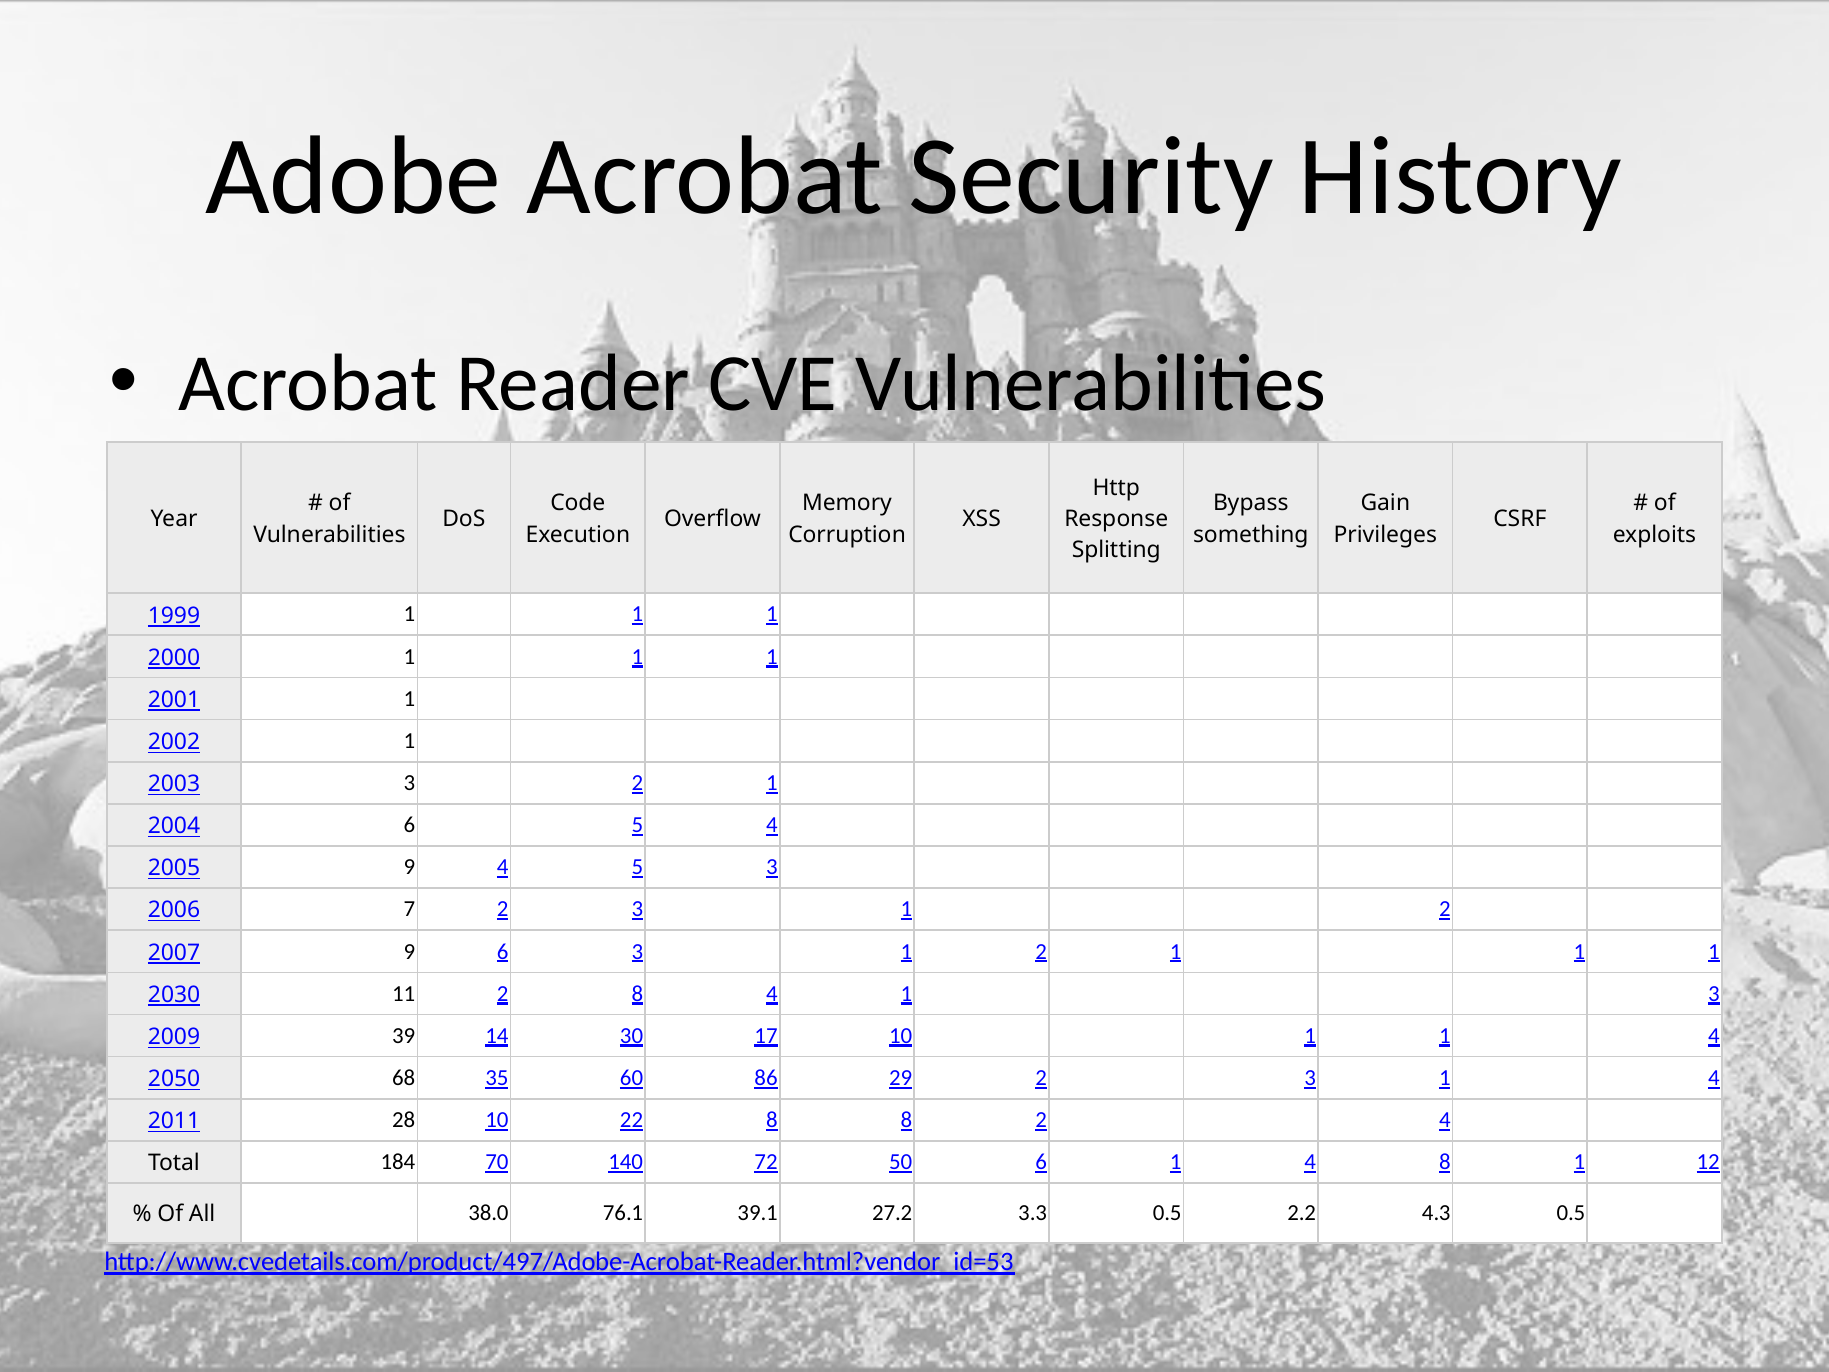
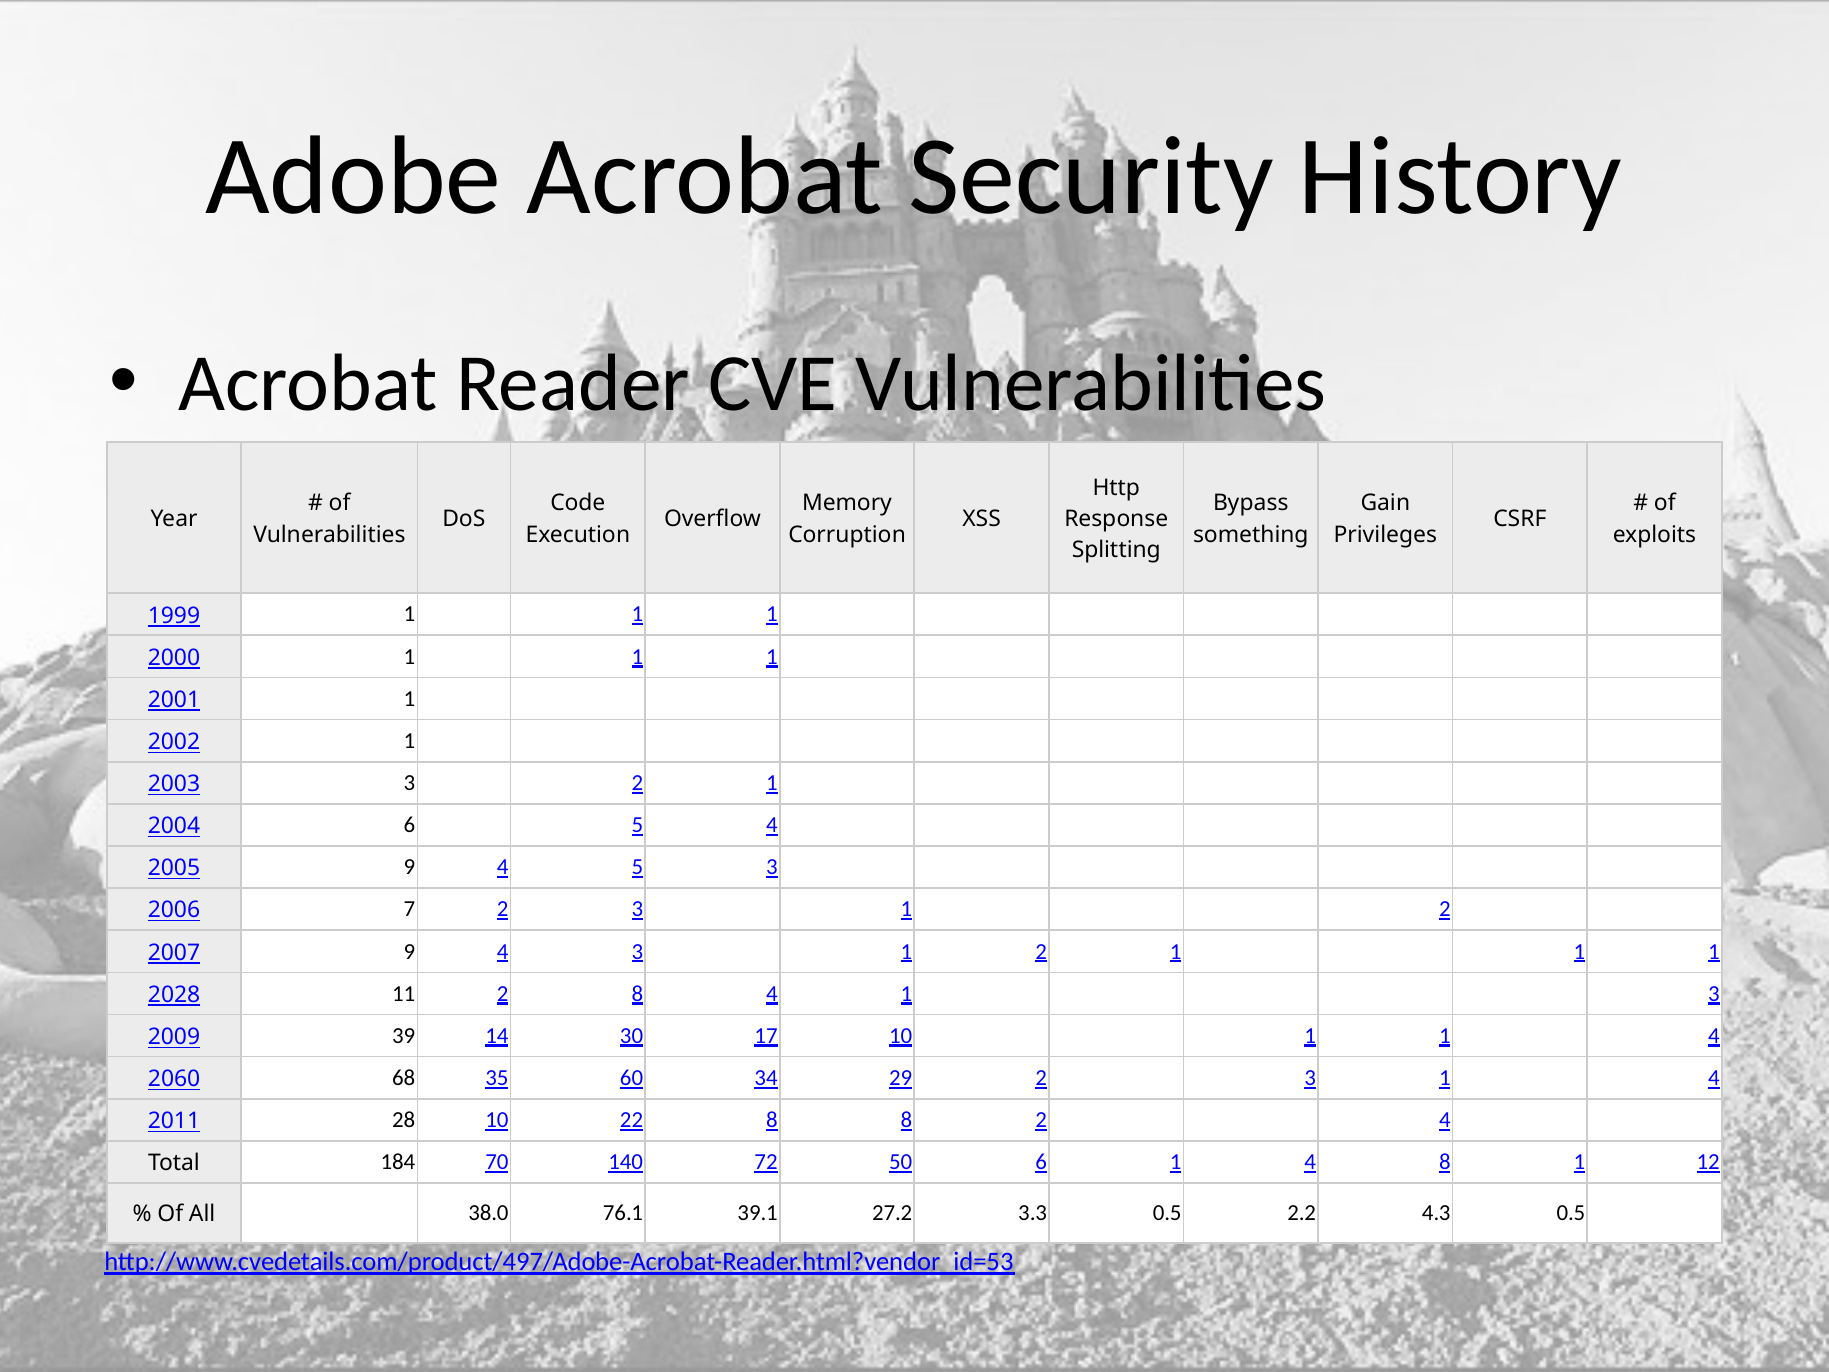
2007 9 6: 6 -> 4
2030: 2030 -> 2028
2050: 2050 -> 2060
86: 86 -> 34
